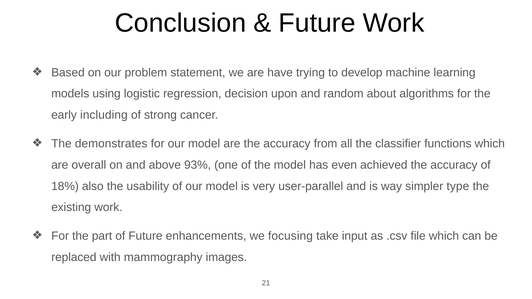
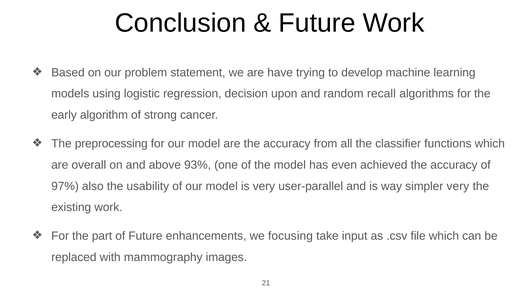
about: about -> recall
including: including -> algorithm
demonstrates: demonstrates -> preprocessing
18%: 18% -> 97%
simpler type: type -> very
